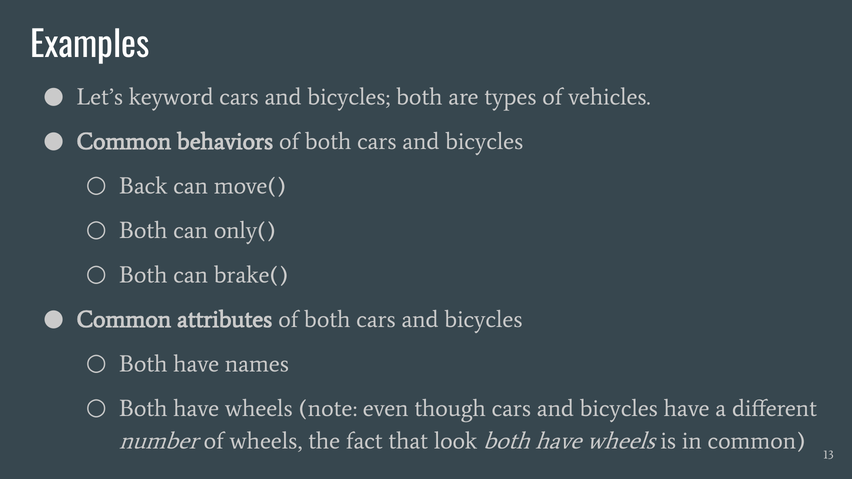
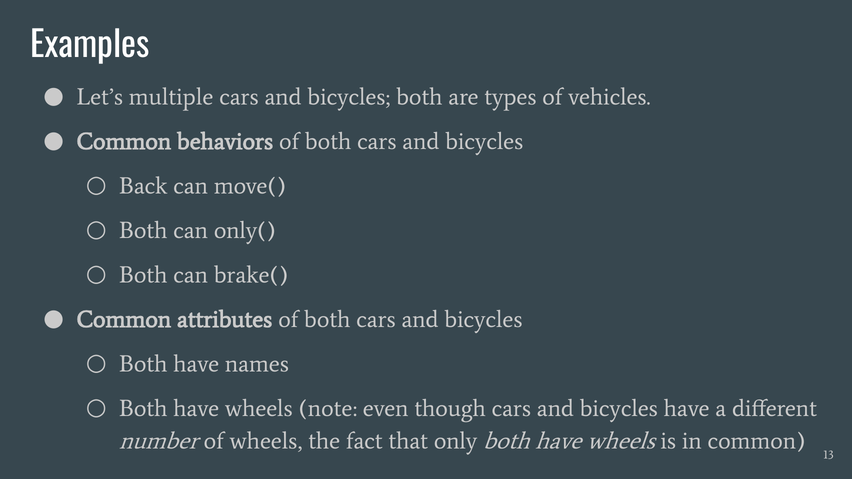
keyword: keyword -> multiple
look: look -> only
